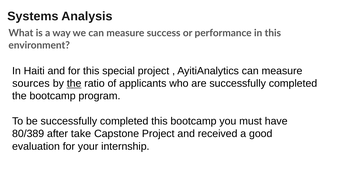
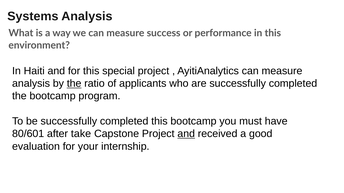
sources at (31, 84): sources -> analysis
80/389: 80/389 -> 80/601
and at (186, 134) underline: none -> present
